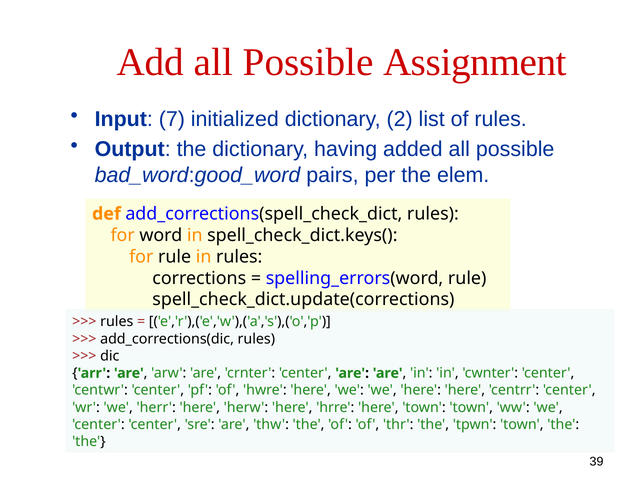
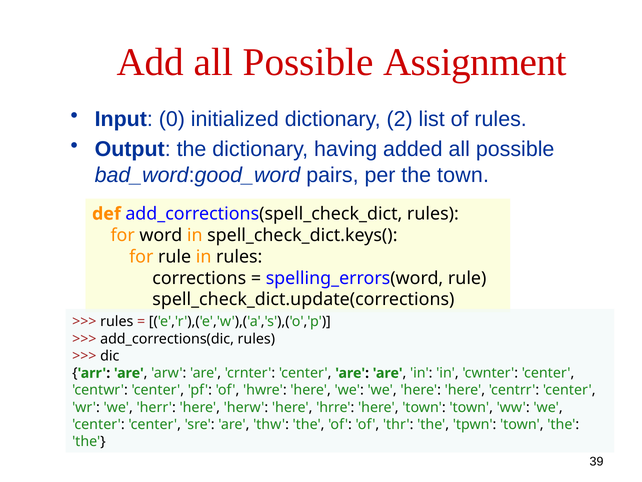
7: 7 -> 0
the elem: elem -> town
